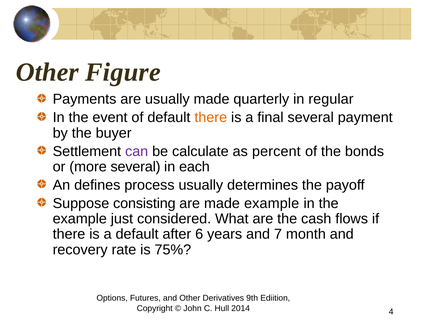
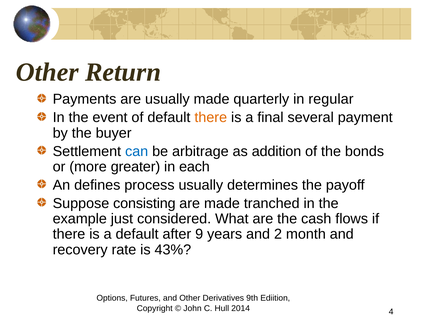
Figure: Figure -> Return
can colour: purple -> blue
calculate: calculate -> arbitrage
percent: percent -> addition
more several: several -> greater
made example: example -> tranched
6: 6 -> 9
7: 7 -> 2
75%: 75% -> 43%
